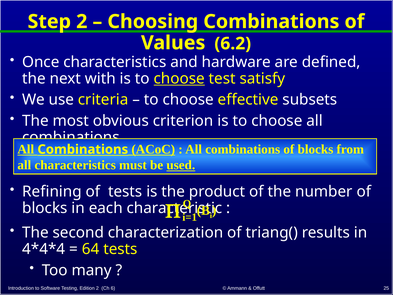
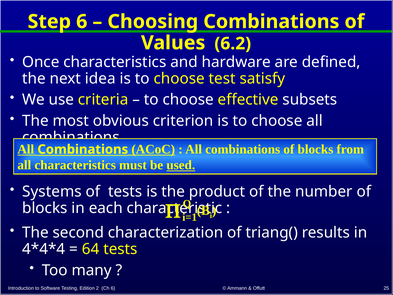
Step 2: 2 -> 6
with: with -> idea
choose at (179, 78) underline: present -> none
Refining: Refining -> Systems
